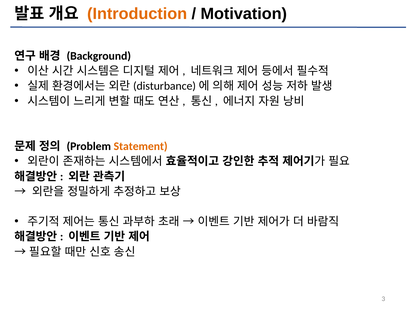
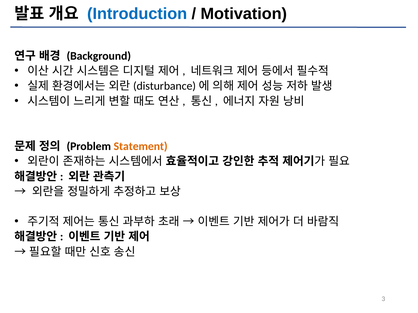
Introduction colour: orange -> blue
